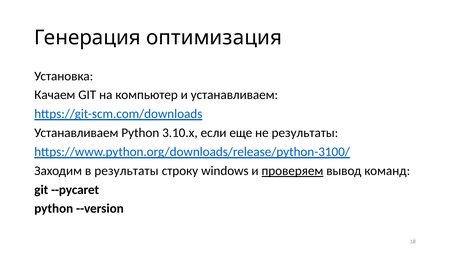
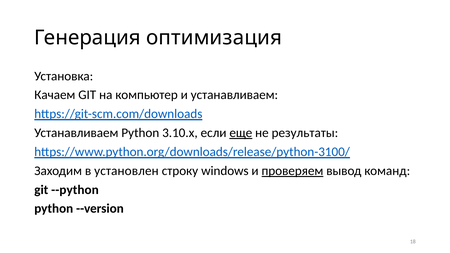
еще underline: none -> present
в результаты: результаты -> установлен
--pycaret: --pycaret -> --python
